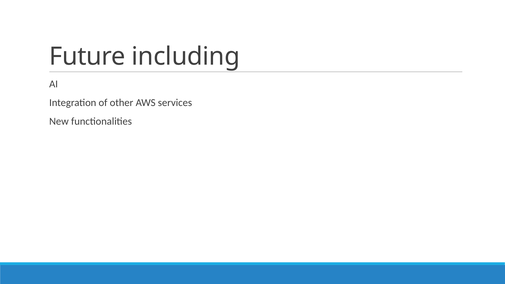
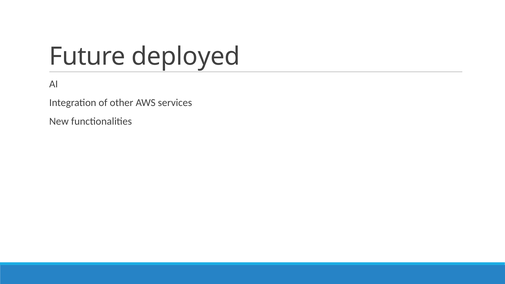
including: including -> deployed
